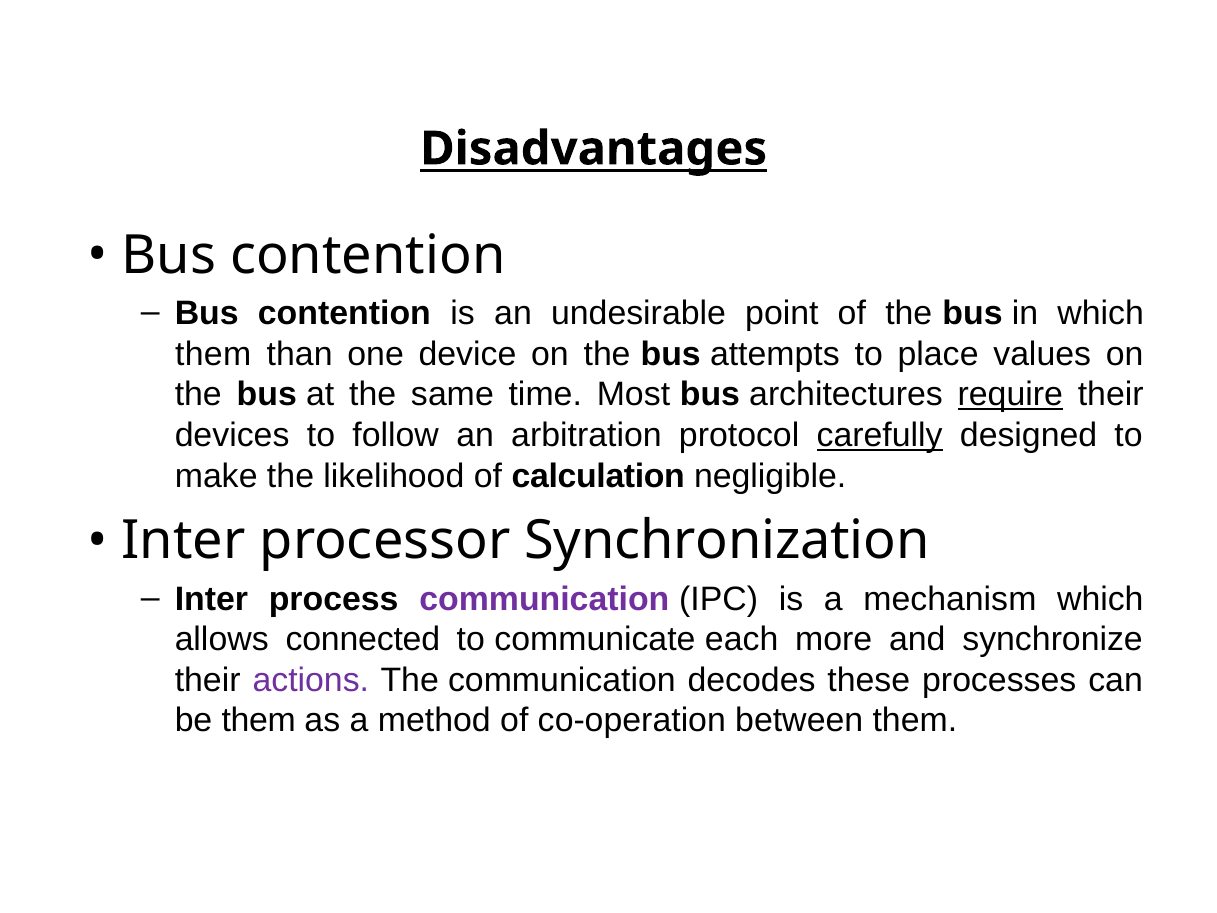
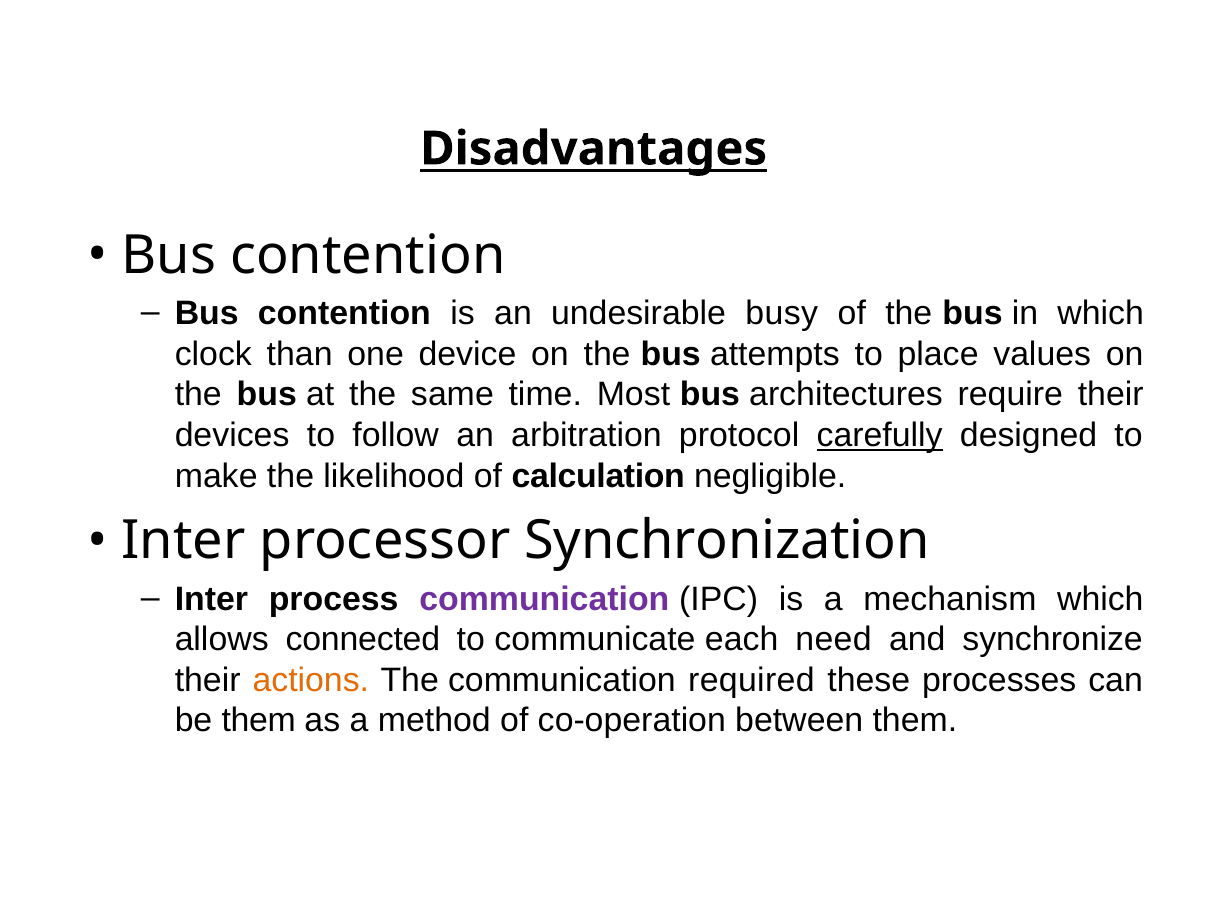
point: point -> busy
them at (213, 354): them -> clock
require underline: present -> none
more: more -> need
actions colour: purple -> orange
decodes: decodes -> required
